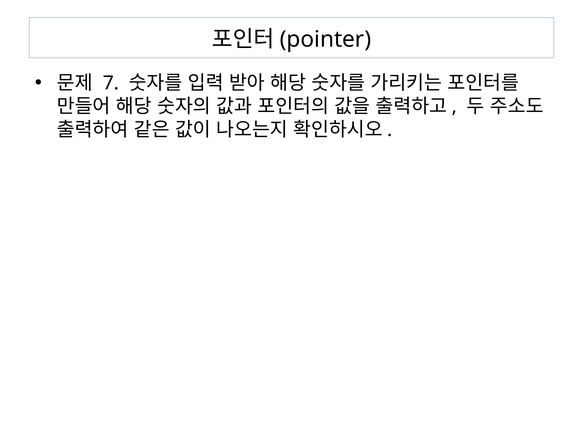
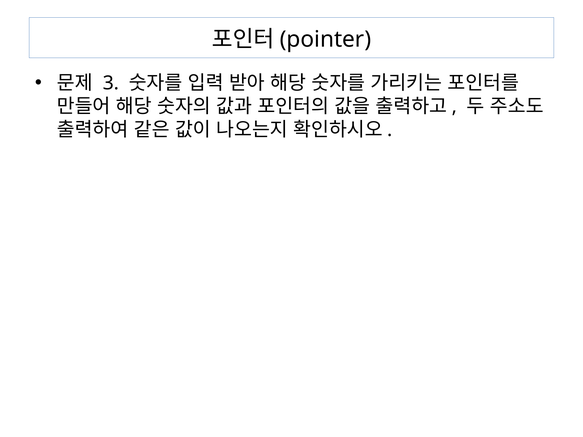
7: 7 -> 3
